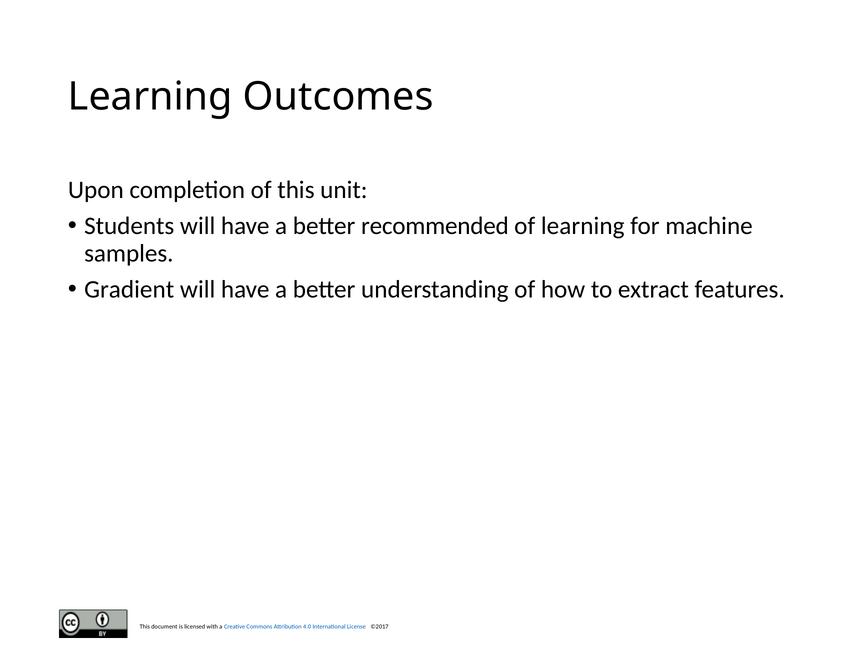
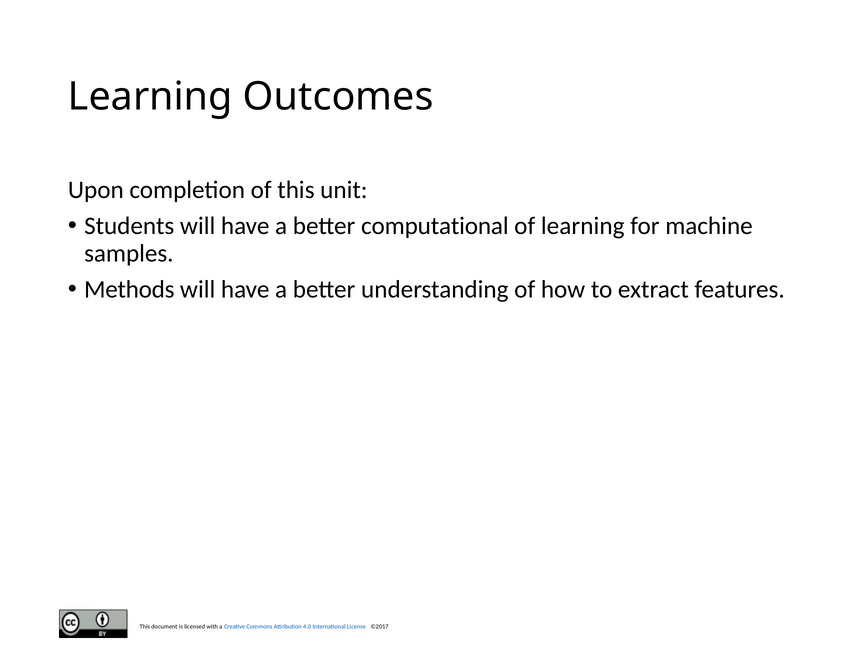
recommended: recommended -> computational
Gradient: Gradient -> Methods
